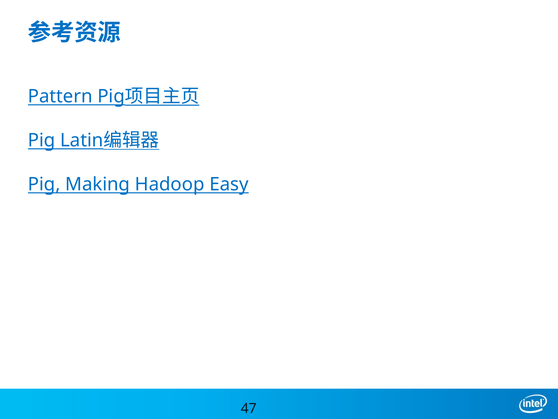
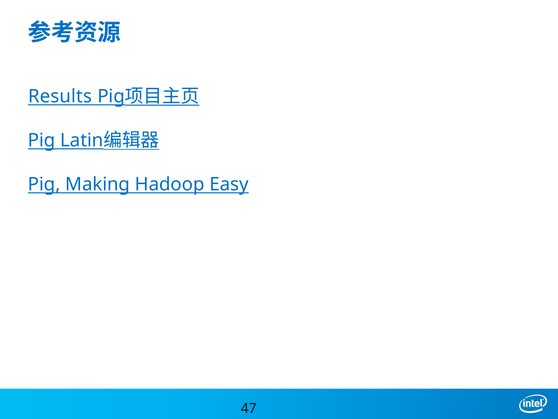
Pattern: Pattern -> Results
